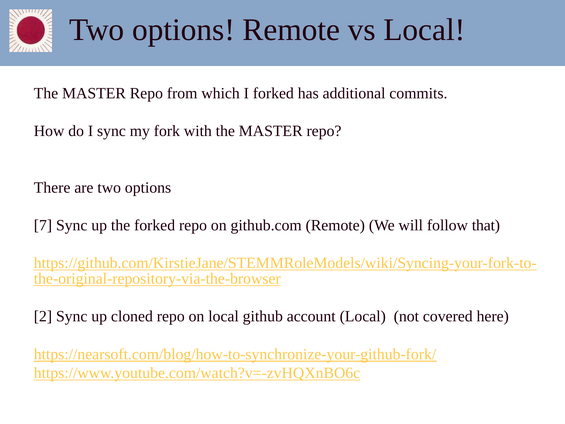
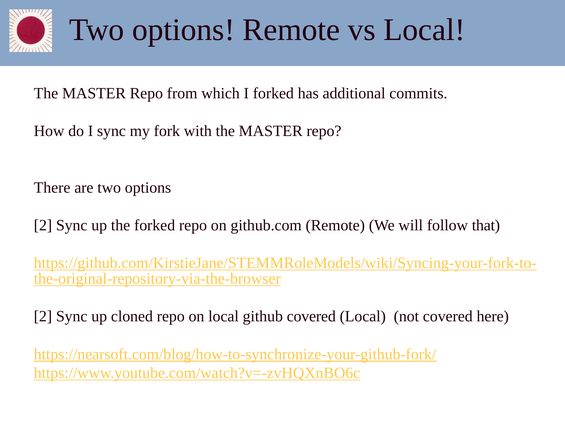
7 at (43, 225): 7 -> 2
github account: account -> covered
